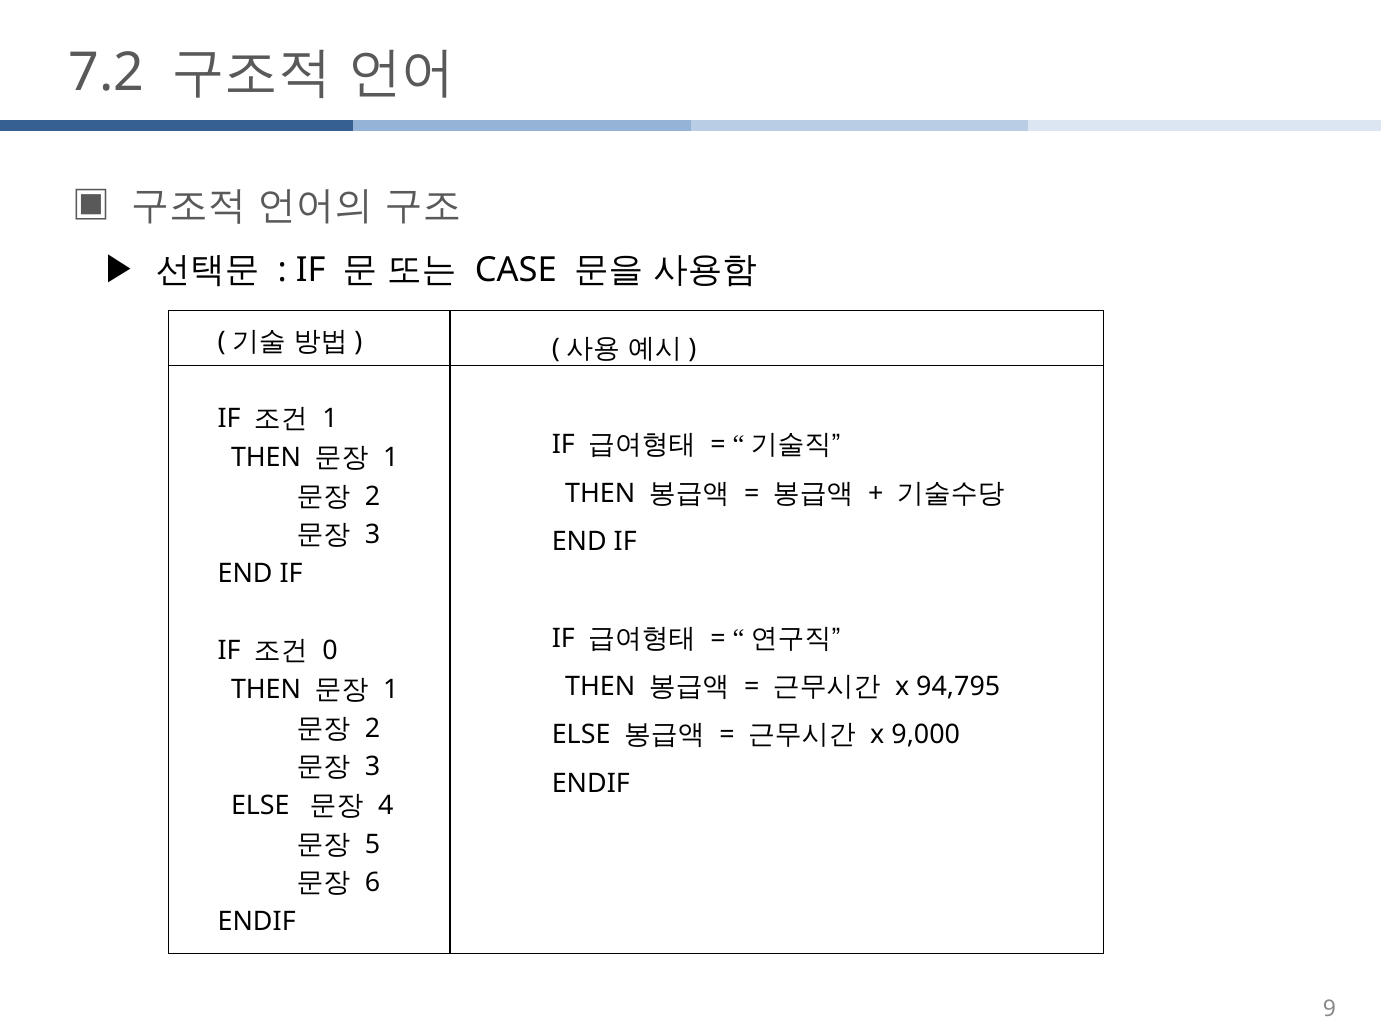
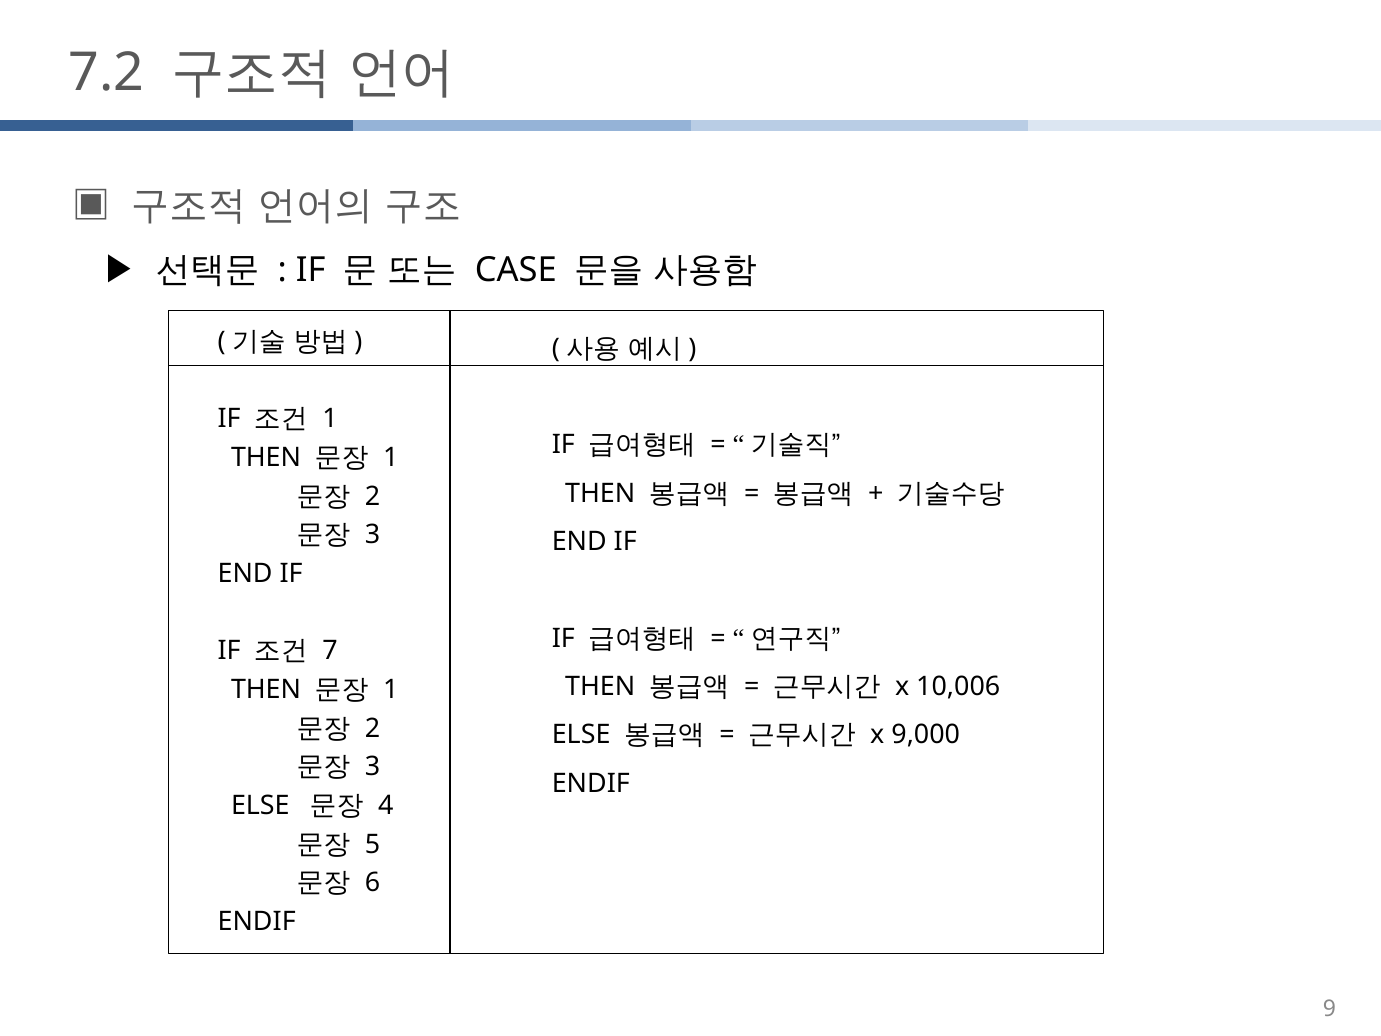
0: 0 -> 7
94,795: 94,795 -> 10,006
